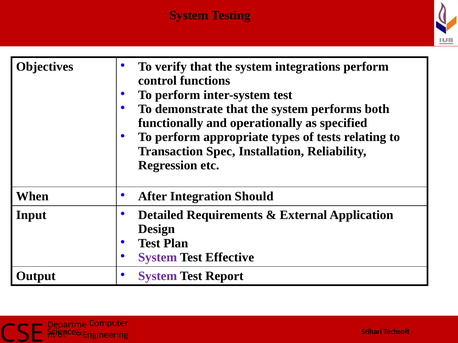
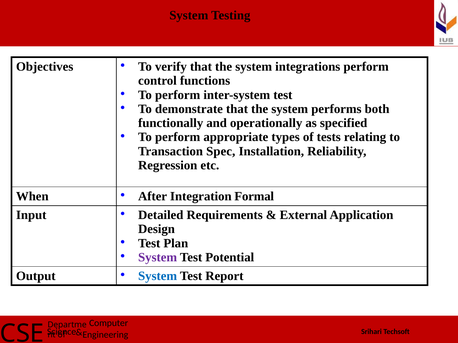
Should: Should -> Formal
Effective: Effective -> Potential
System at (158, 276) colour: purple -> blue
